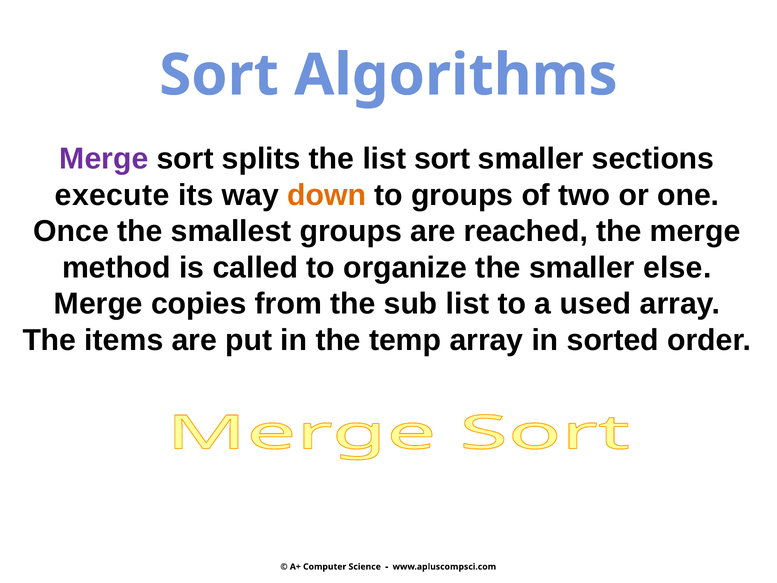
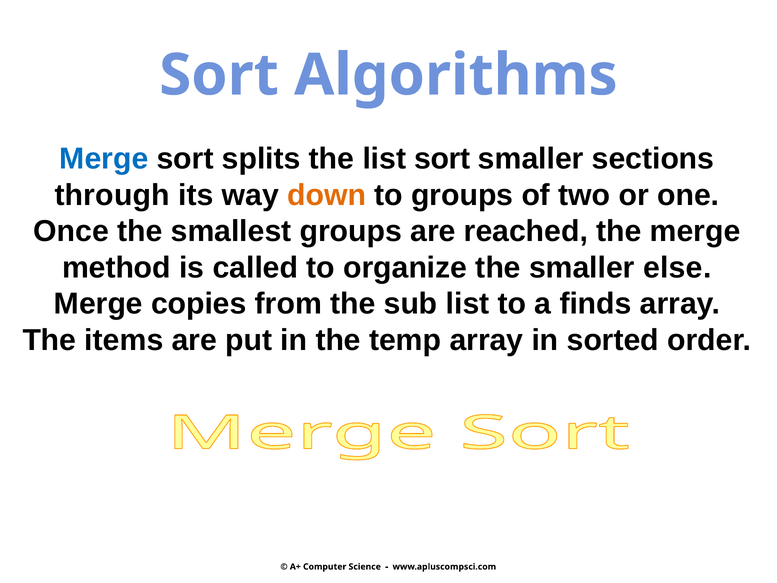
Merge at (104, 159) colour: purple -> blue
execute: execute -> through
used: used -> finds
